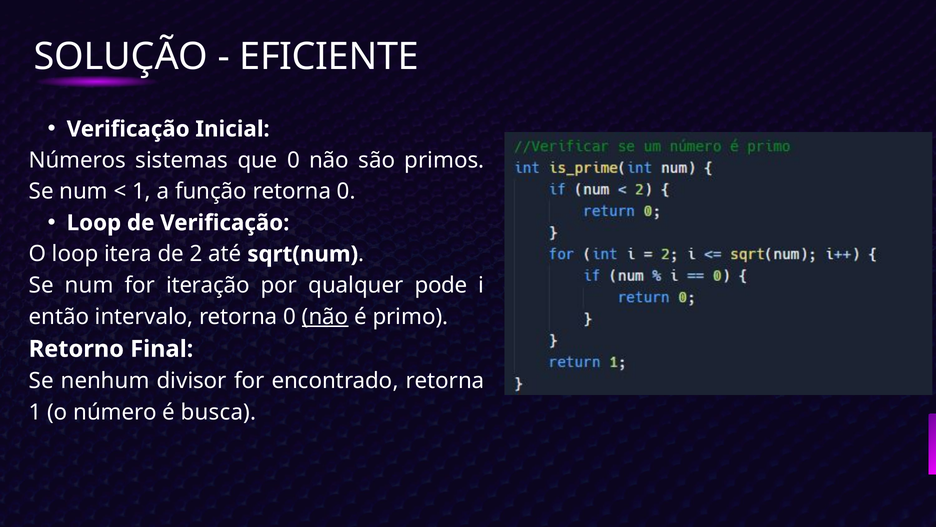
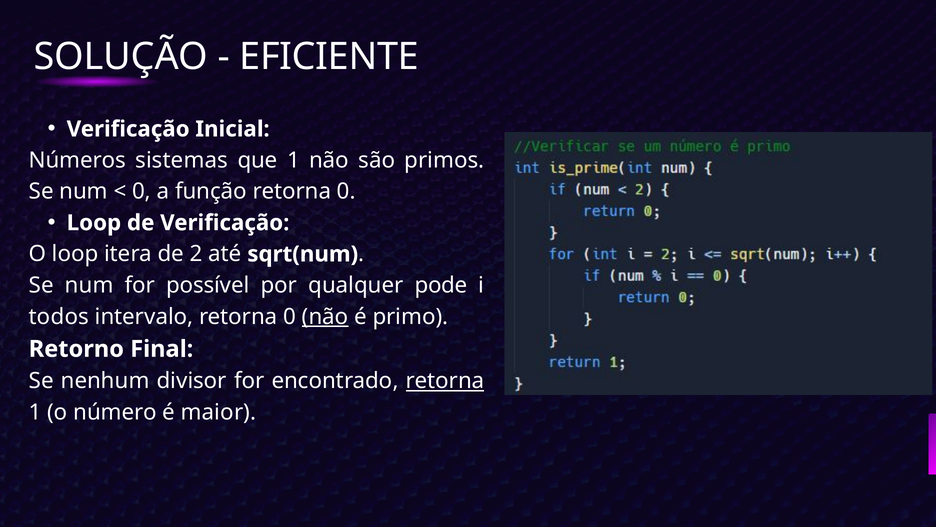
que 0: 0 -> 1
1 at (142, 191): 1 -> 0
iteração: iteração -> possível
então: então -> todos
retorna at (445, 381) underline: none -> present
busca: busca -> maior
